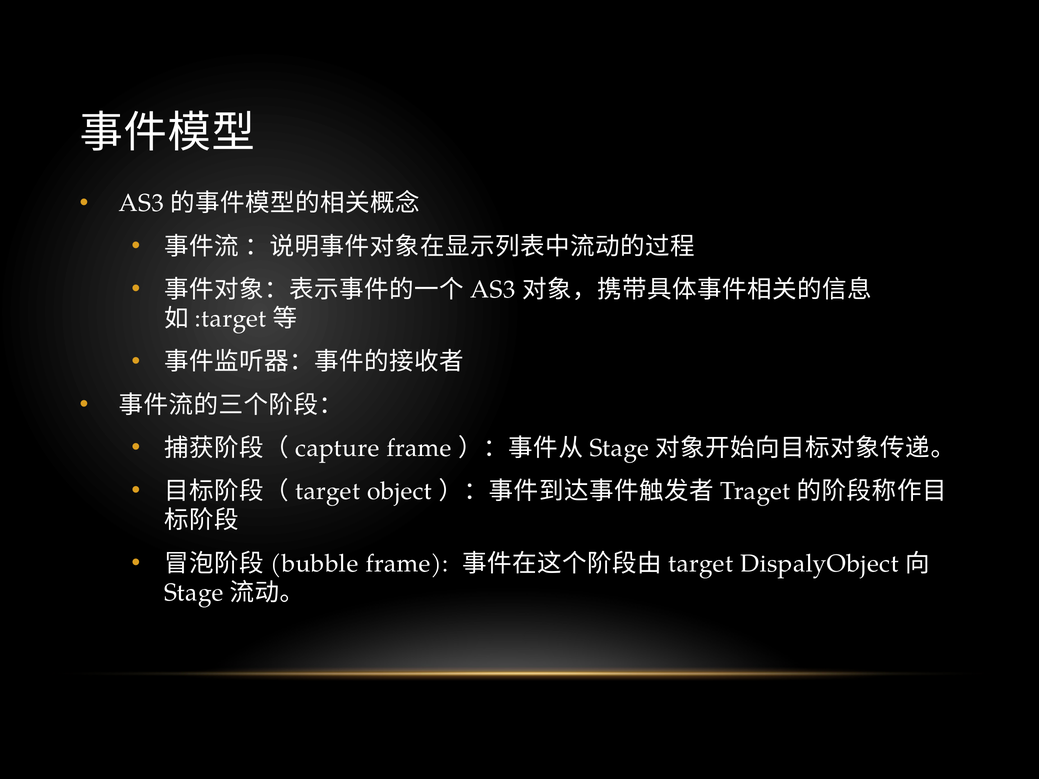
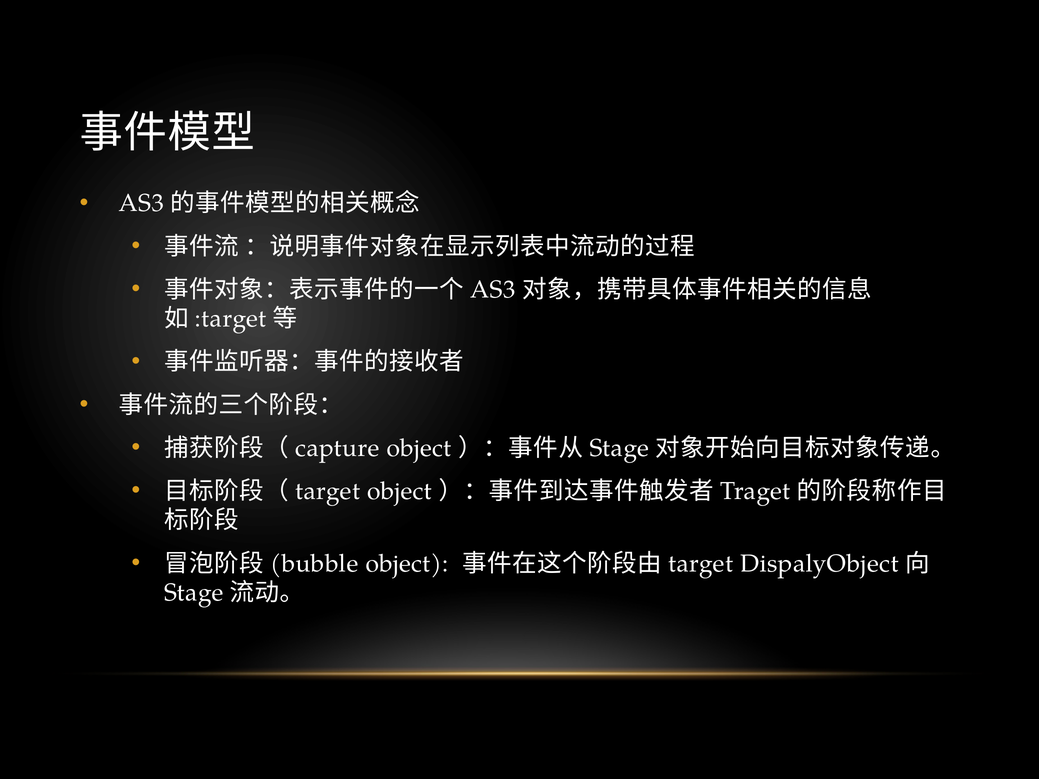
frame at (419, 448): frame -> object
frame at (407, 564): frame -> object
